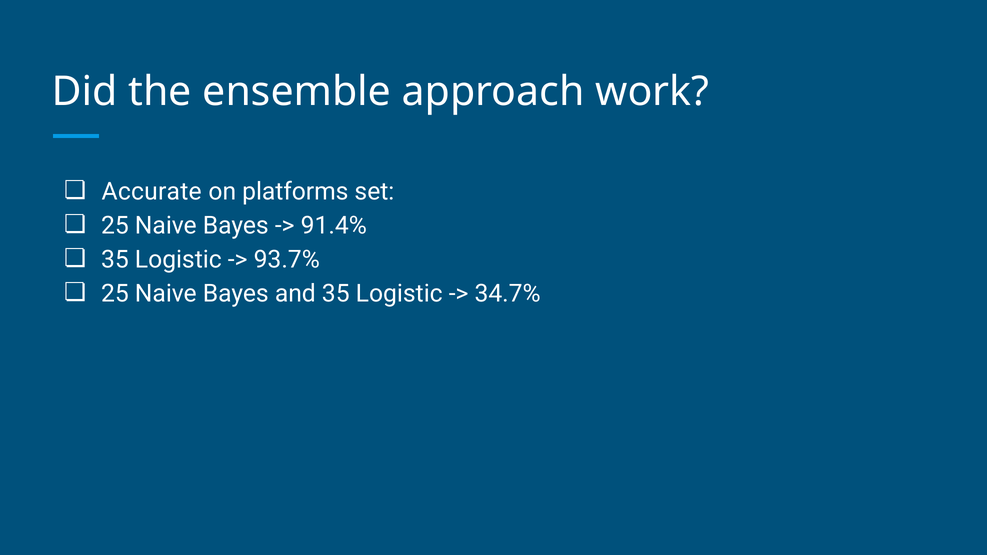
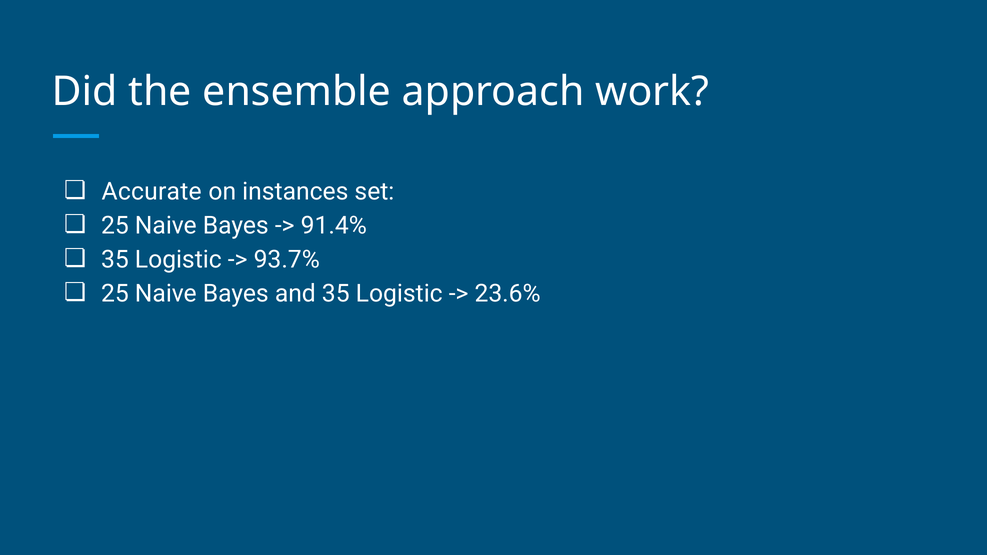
platforms: platforms -> instances
34.7%: 34.7% -> 23.6%
